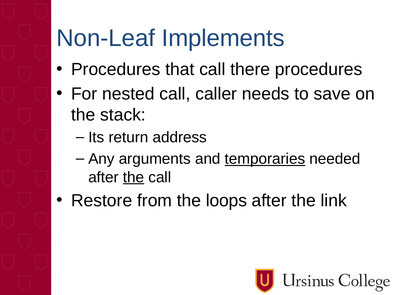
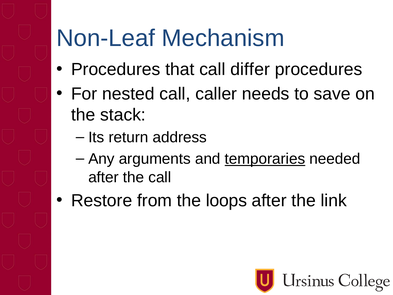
Implements: Implements -> Mechanism
there: there -> differ
the at (134, 177) underline: present -> none
